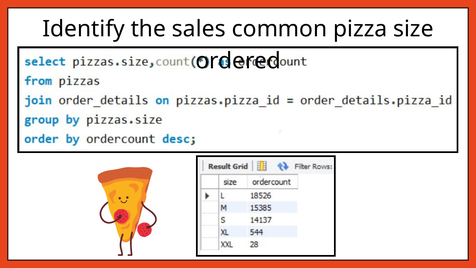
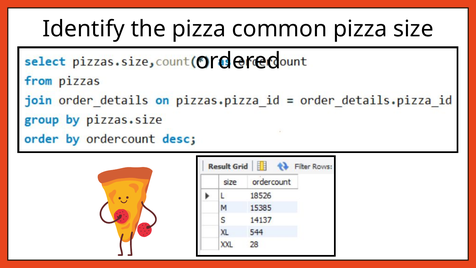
the sales: sales -> pizza
